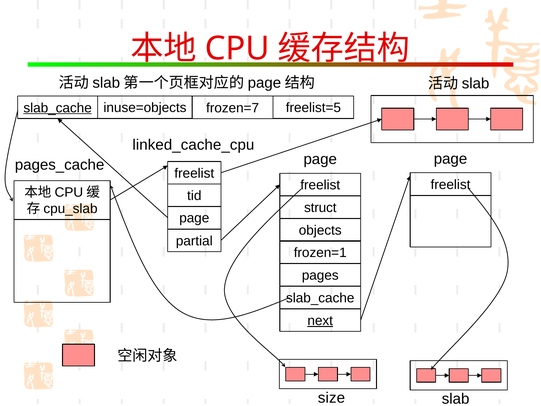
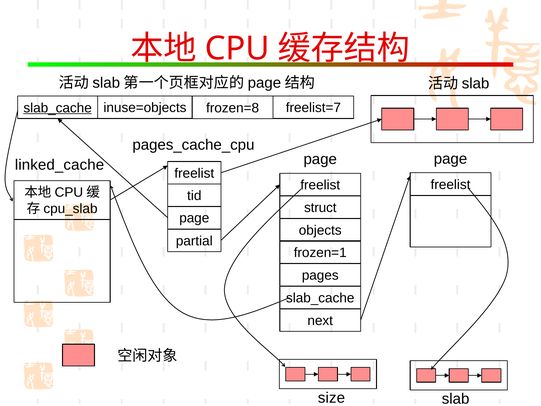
freelist=5: freelist=5 -> freelist=7
frozen=7: frozen=7 -> frozen=8
linked_cache_cpu: linked_cache_cpu -> pages_cache_cpu
pages_cache: pages_cache -> linked_cache
next underline: present -> none
